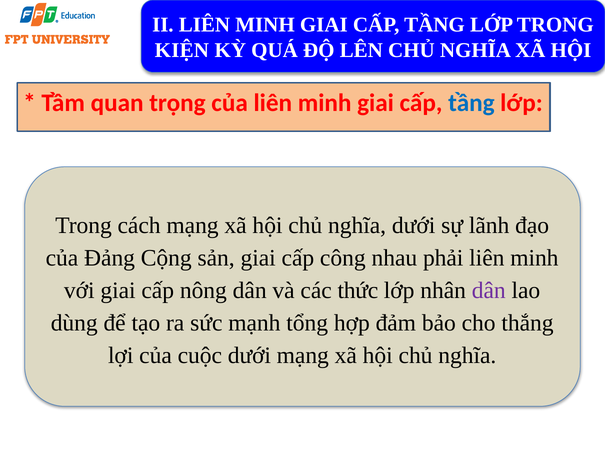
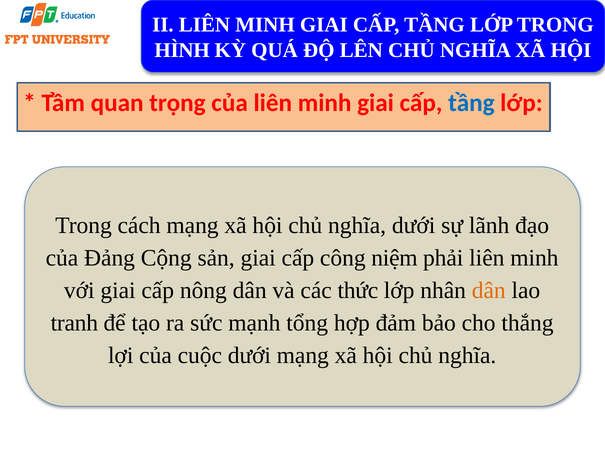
KIỆN: KIỆN -> HÌNH
nhau: nhau -> niệm
dân at (489, 290) colour: purple -> orange
dùng: dùng -> tranh
